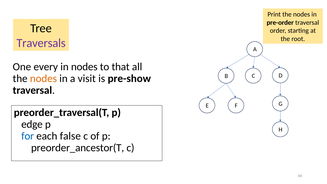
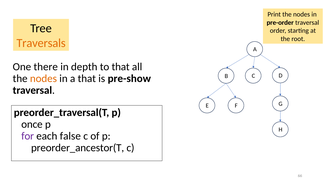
Traversals colour: purple -> orange
every: every -> there
in nodes: nodes -> depth
a visit: visit -> that
edge: edge -> once
for colour: blue -> purple
